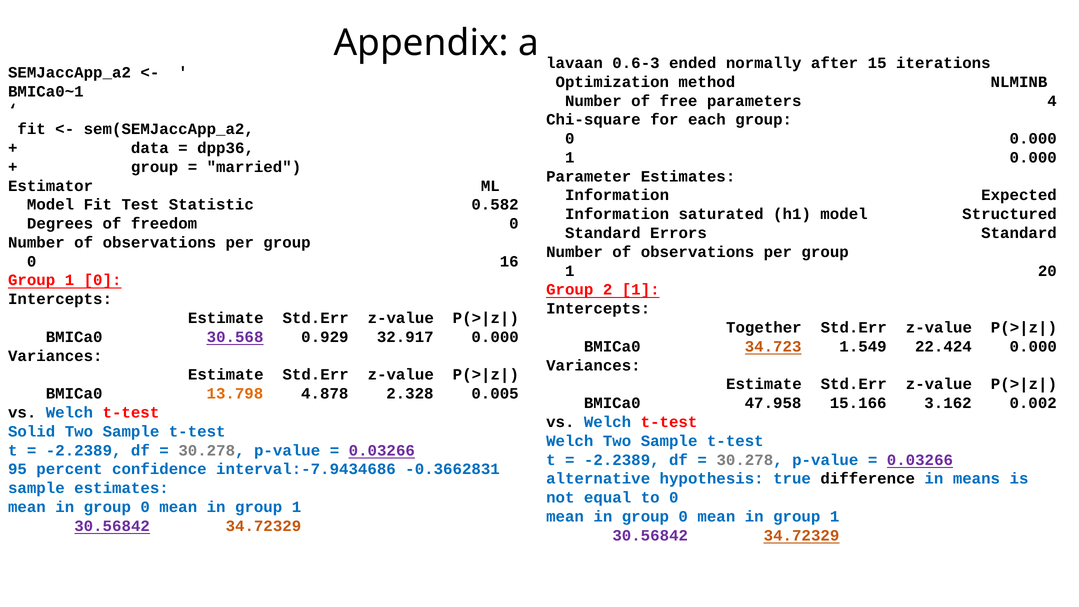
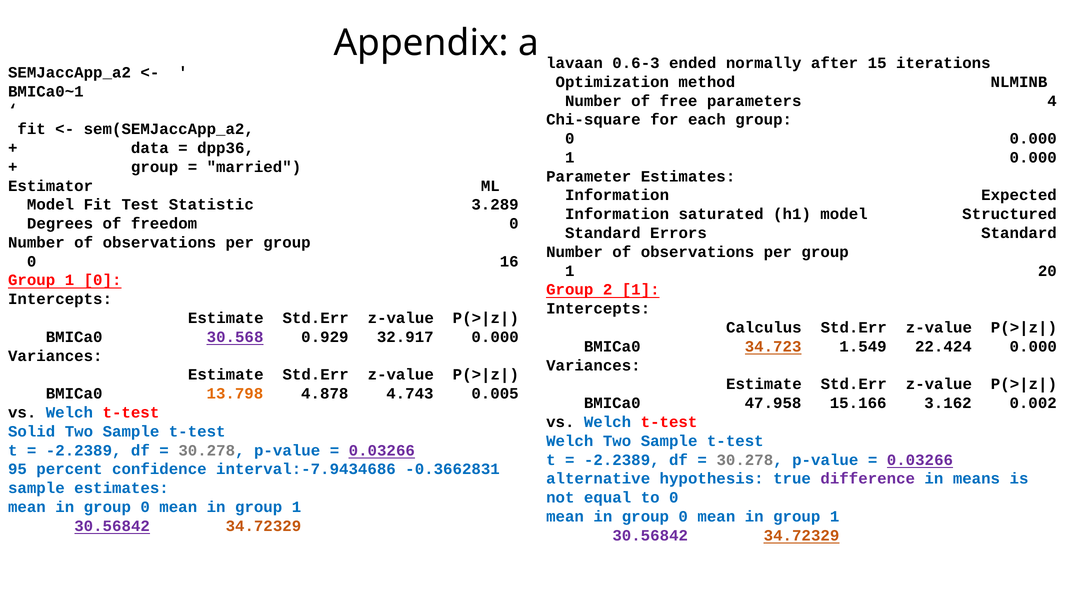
0.582: 0.582 -> 3.289
Together: Together -> Calculus
2.328: 2.328 -> 4.743
difference colour: black -> purple
